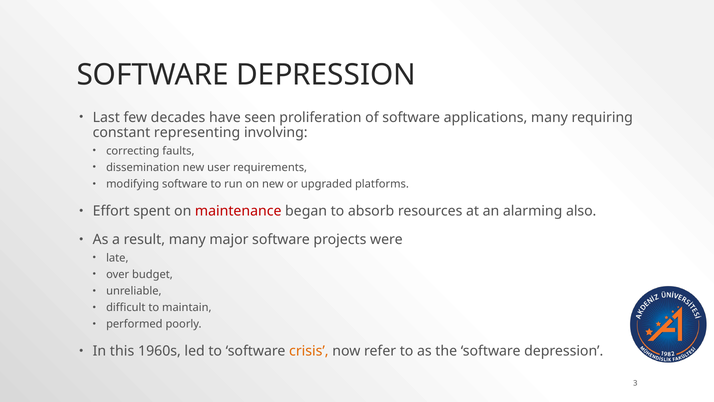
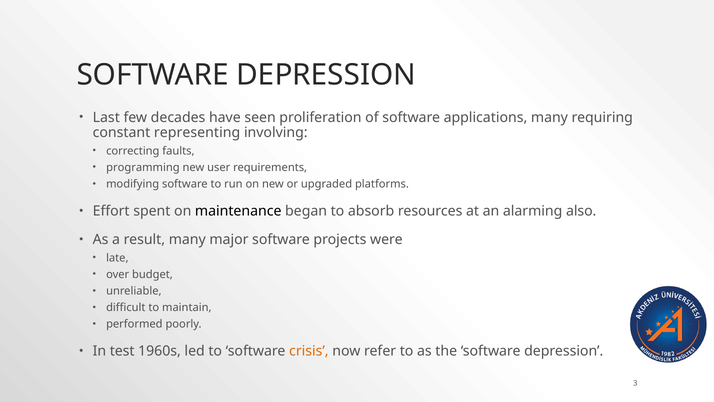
dissemination: dissemination -> programming
maintenance colour: red -> black
this: this -> test
